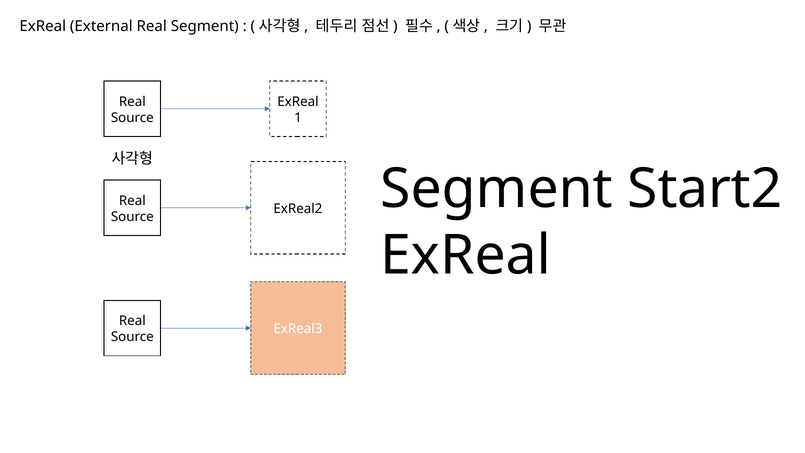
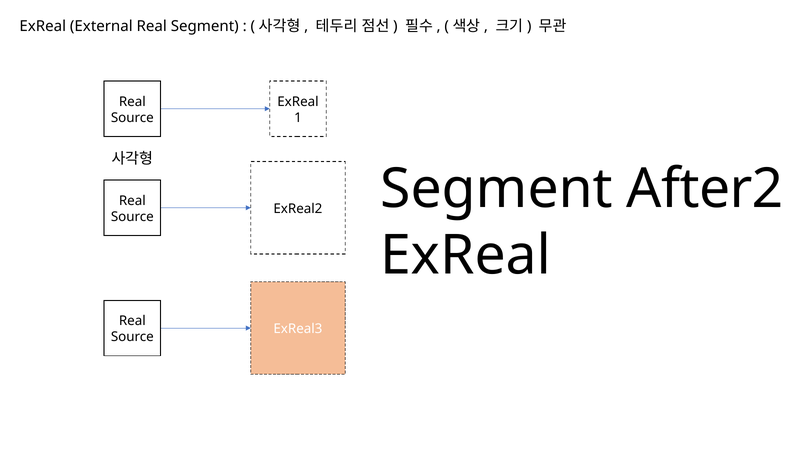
Start2: Start2 -> After2
